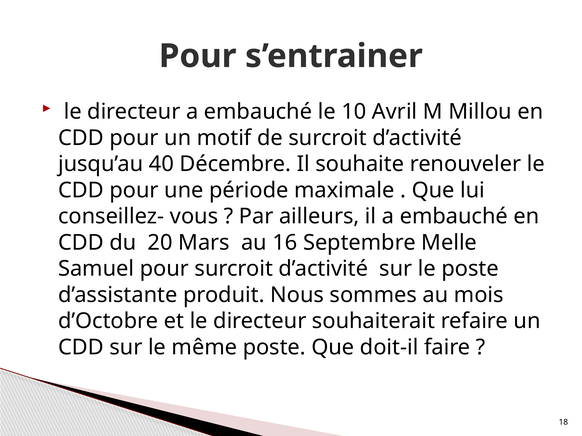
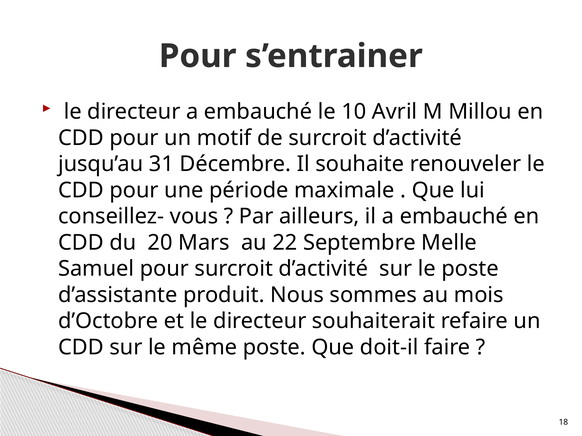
40: 40 -> 31
16: 16 -> 22
